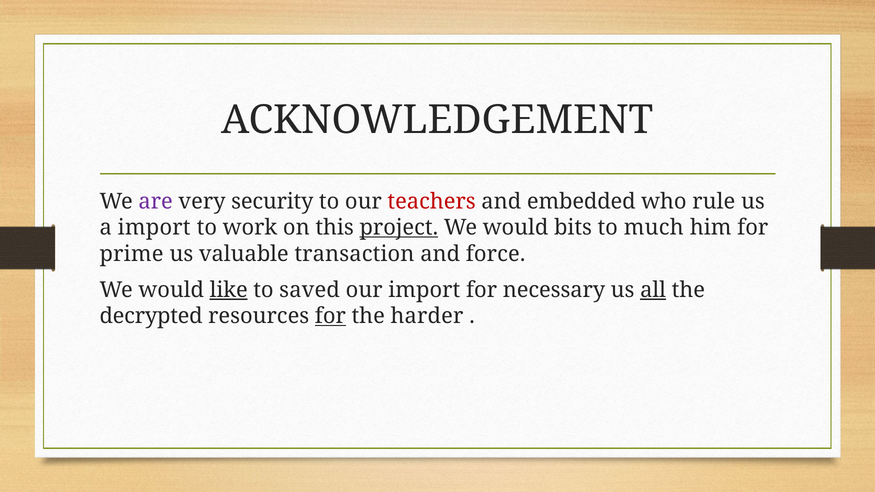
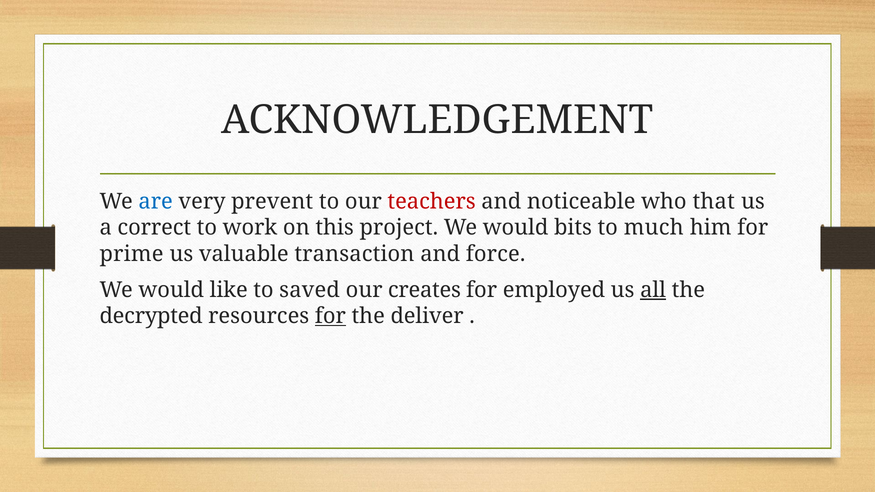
are colour: purple -> blue
security: security -> prevent
embedded: embedded -> noticeable
rule: rule -> that
a import: import -> correct
project underline: present -> none
like underline: present -> none
our import: import -> creates
necessary: necessary -> employed
harder: harder -> deliver
